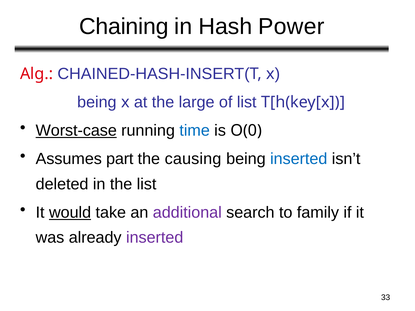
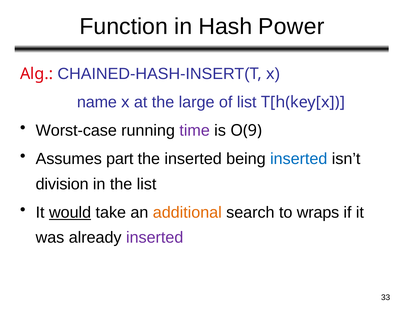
Chaining: Chaining -> Function
being at (97, 102): being -> name
Worst-case underline: present -> none
time colour: blue -> purple
O(0: O(0 -> O(9
the causing: causing -> inserted
deleted: deleted -> division
additional colour: purple -> orange
family: family -> wraps
